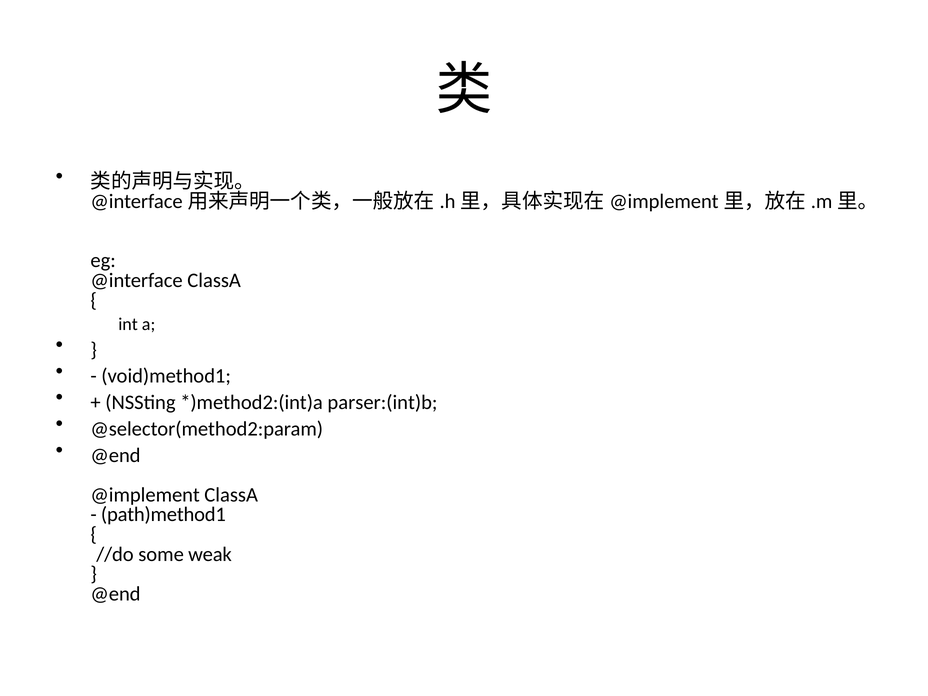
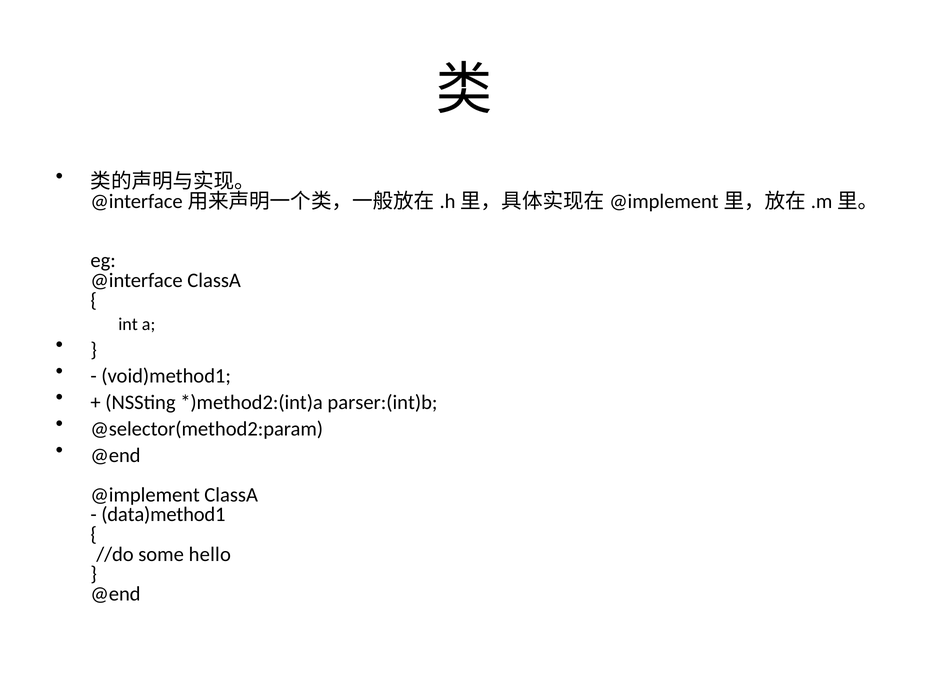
path)method1: path)method1 -> data)method1
weak: weak -> hello
